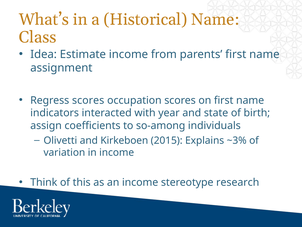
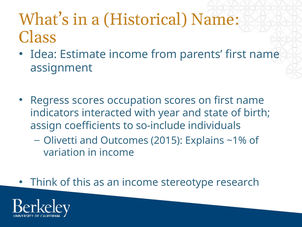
so-among: so-among -> so-include
Kirkeboen: Kirkeboen -> Outcomes
~3%: ~3% -> ~1%
